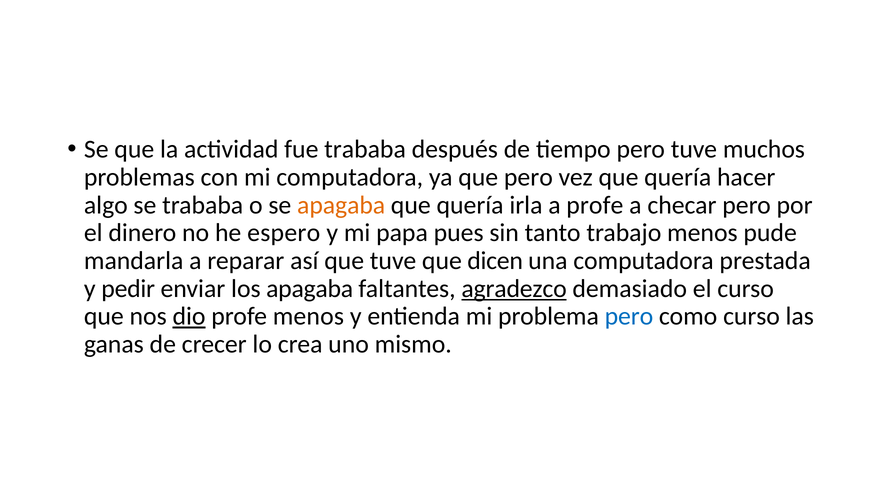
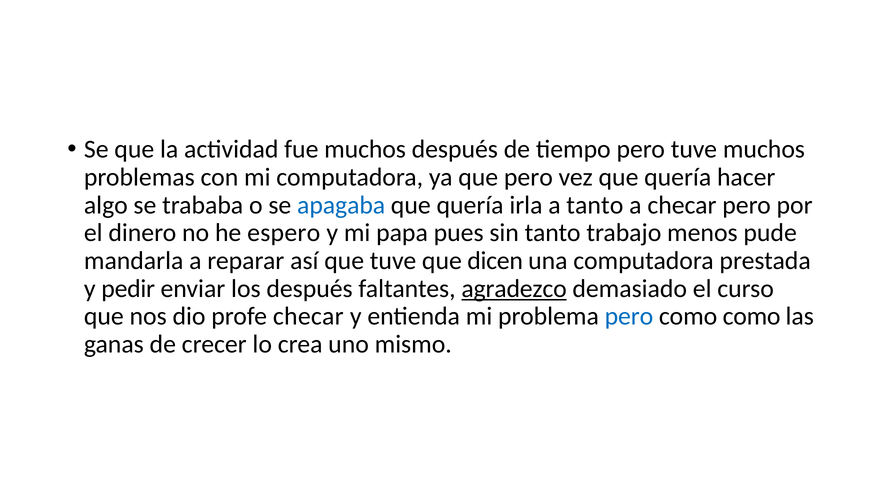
fue trababa: trababa -> muchos
apagaba at (341, 205) colour: orange -> blue
a profe: profe -> tanto
los apagaba: apagaba -> después
dio underline: present -> none
profe menos: menos -> checar
como curso: curso -> como
